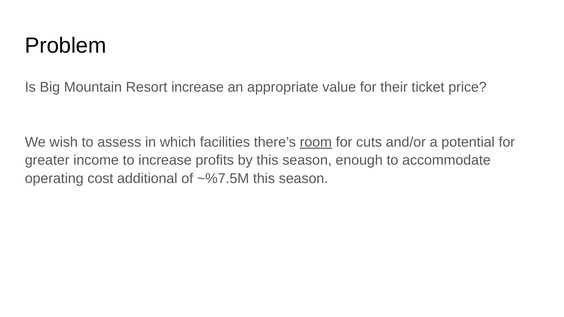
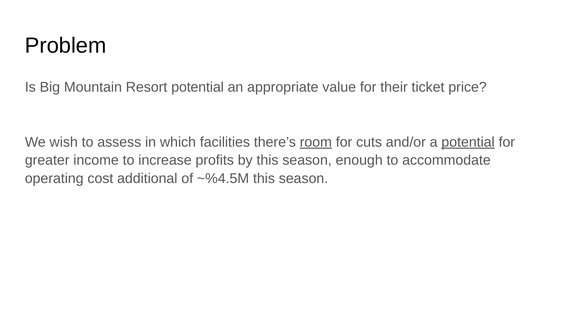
Resort increase: increase -> potential
potential at (468, 142) underline: none -> present
~%7.5M: ~%7.5M -> ~%4.5M
